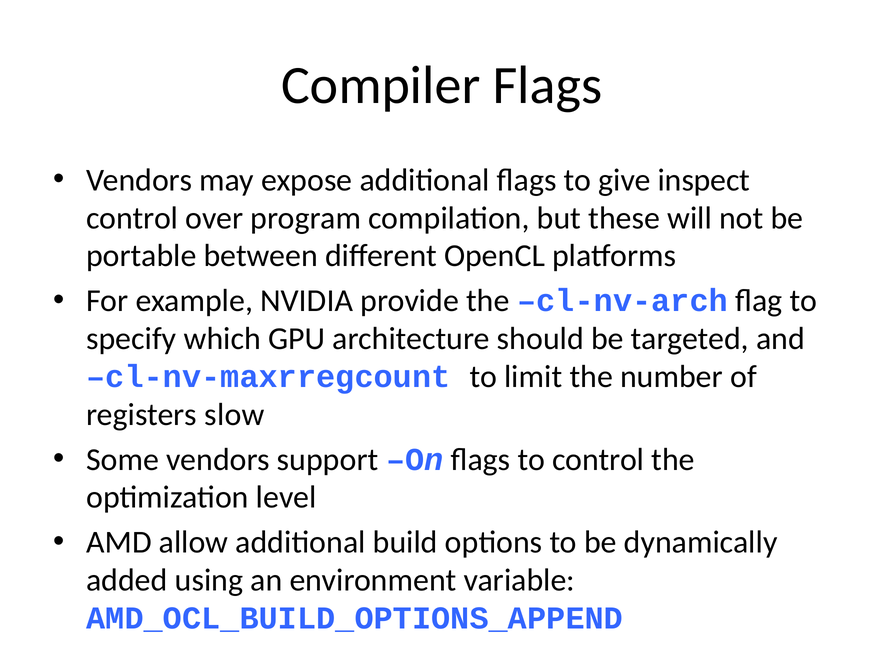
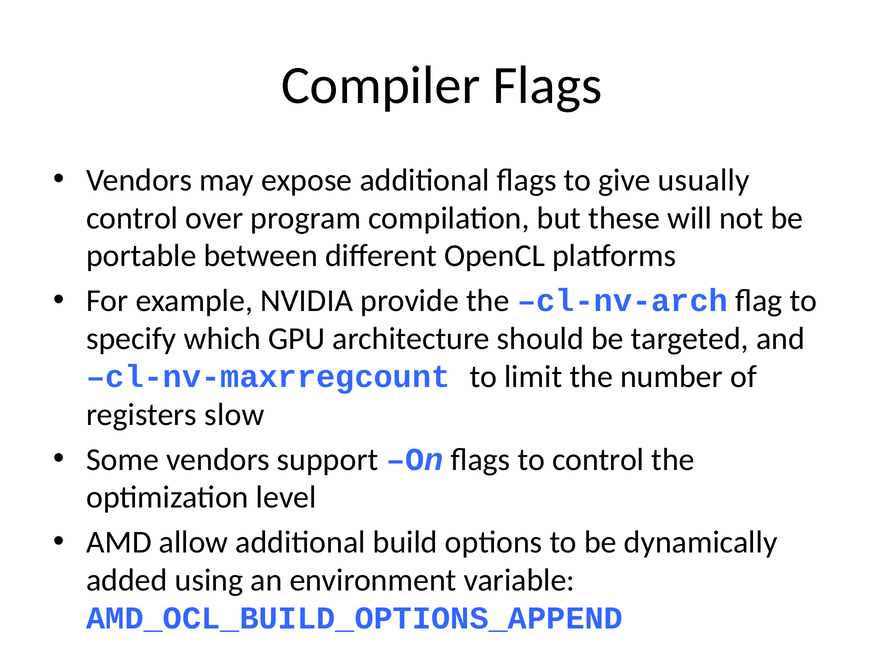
inspect: inspect -> usually
